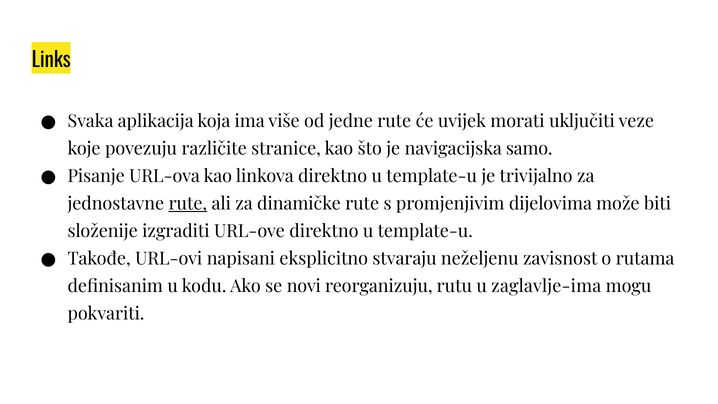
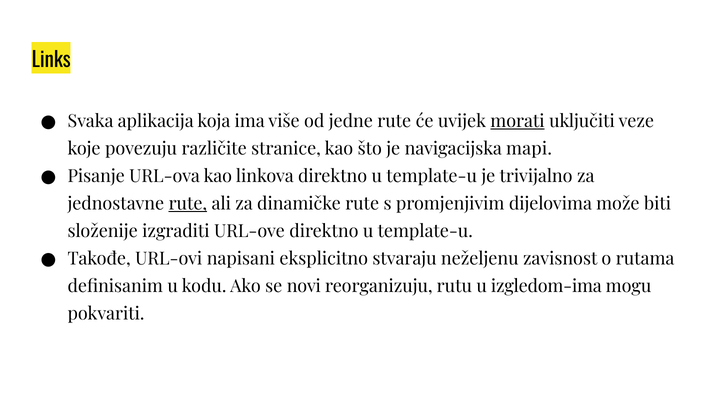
morati underline: none -> present
samo: samo -> mapi
zaglavlje-ima: zaglavlje-ima -> izgledom-ima
